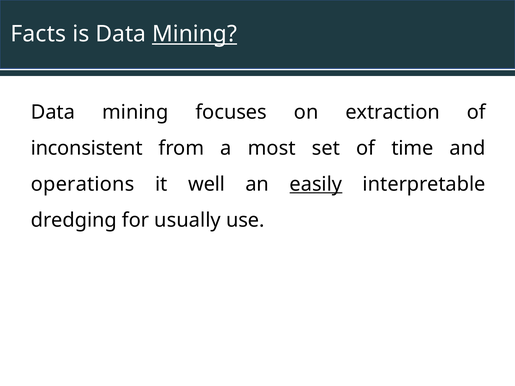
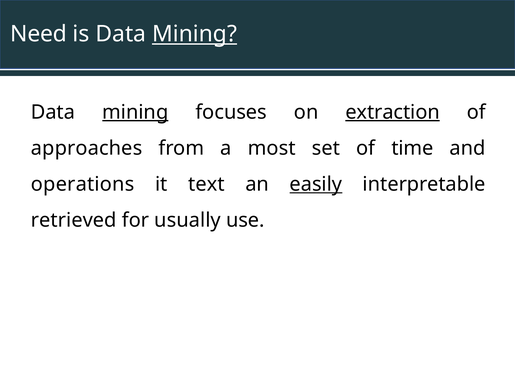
Facts: Facts -> Need
mining at (135, 112) underline: none -> present
extraction underline: none -> present
inconsistent: inconsistent -> approaches
well: well -> text
dredging: dredging -> retrieved
